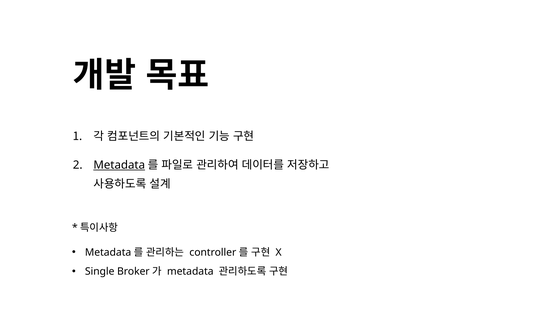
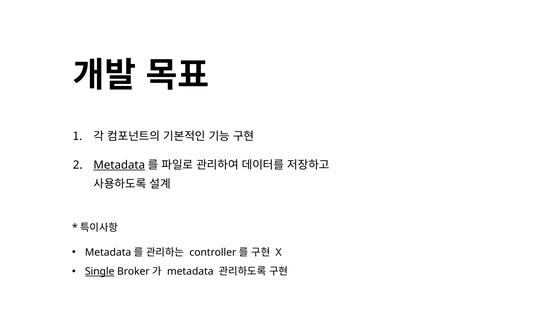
Single underline: none -> present
